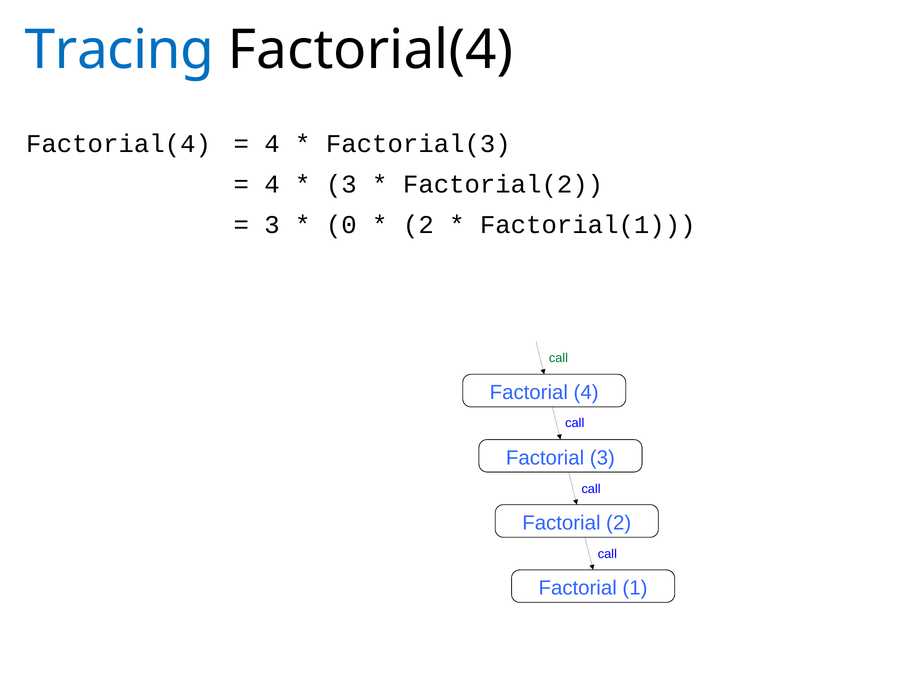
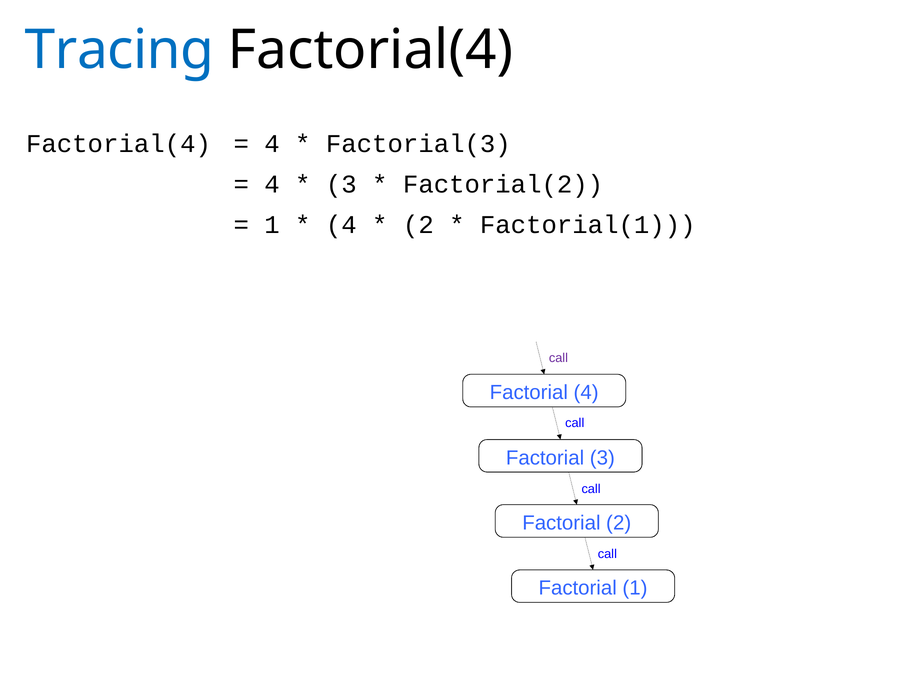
3 at (272, 225): 3 -> 1
0 at (341, 225): 0 -> 4
call at (558, 358) colour: green -> purple
